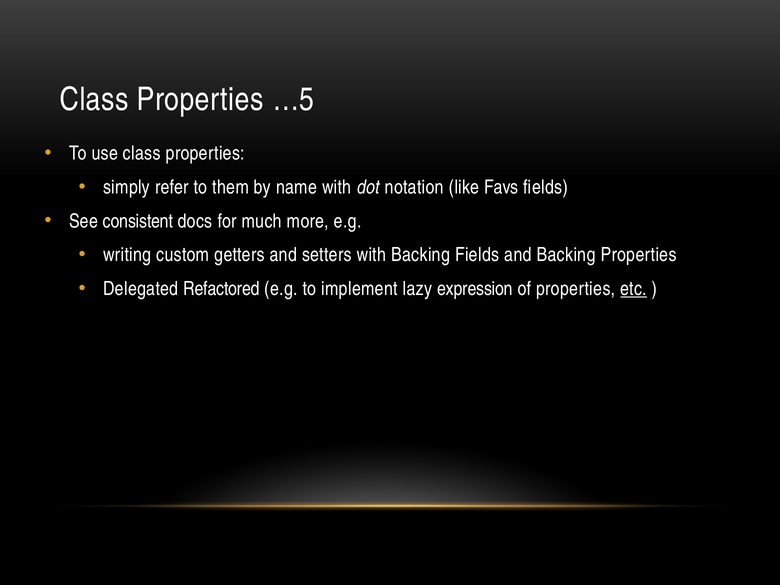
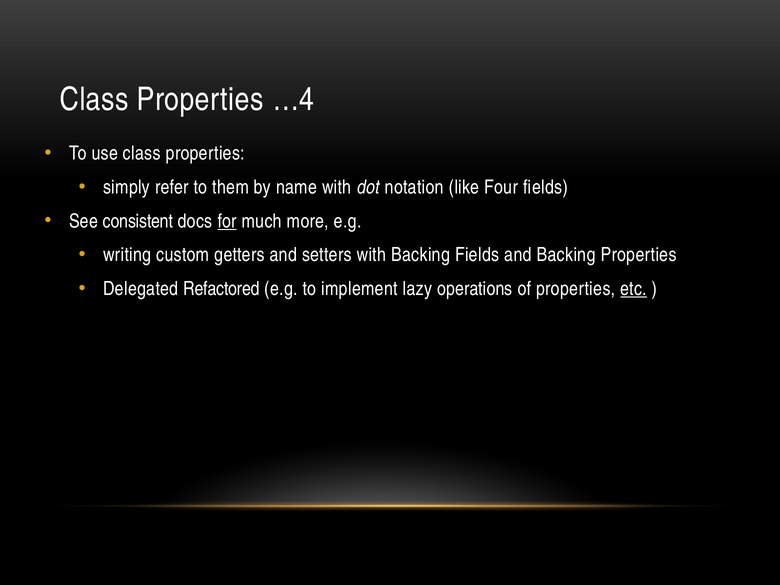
…5: …5 -> …4
Favs: Favs -> Four
for underline: none -> present
expression: expression -> operations
